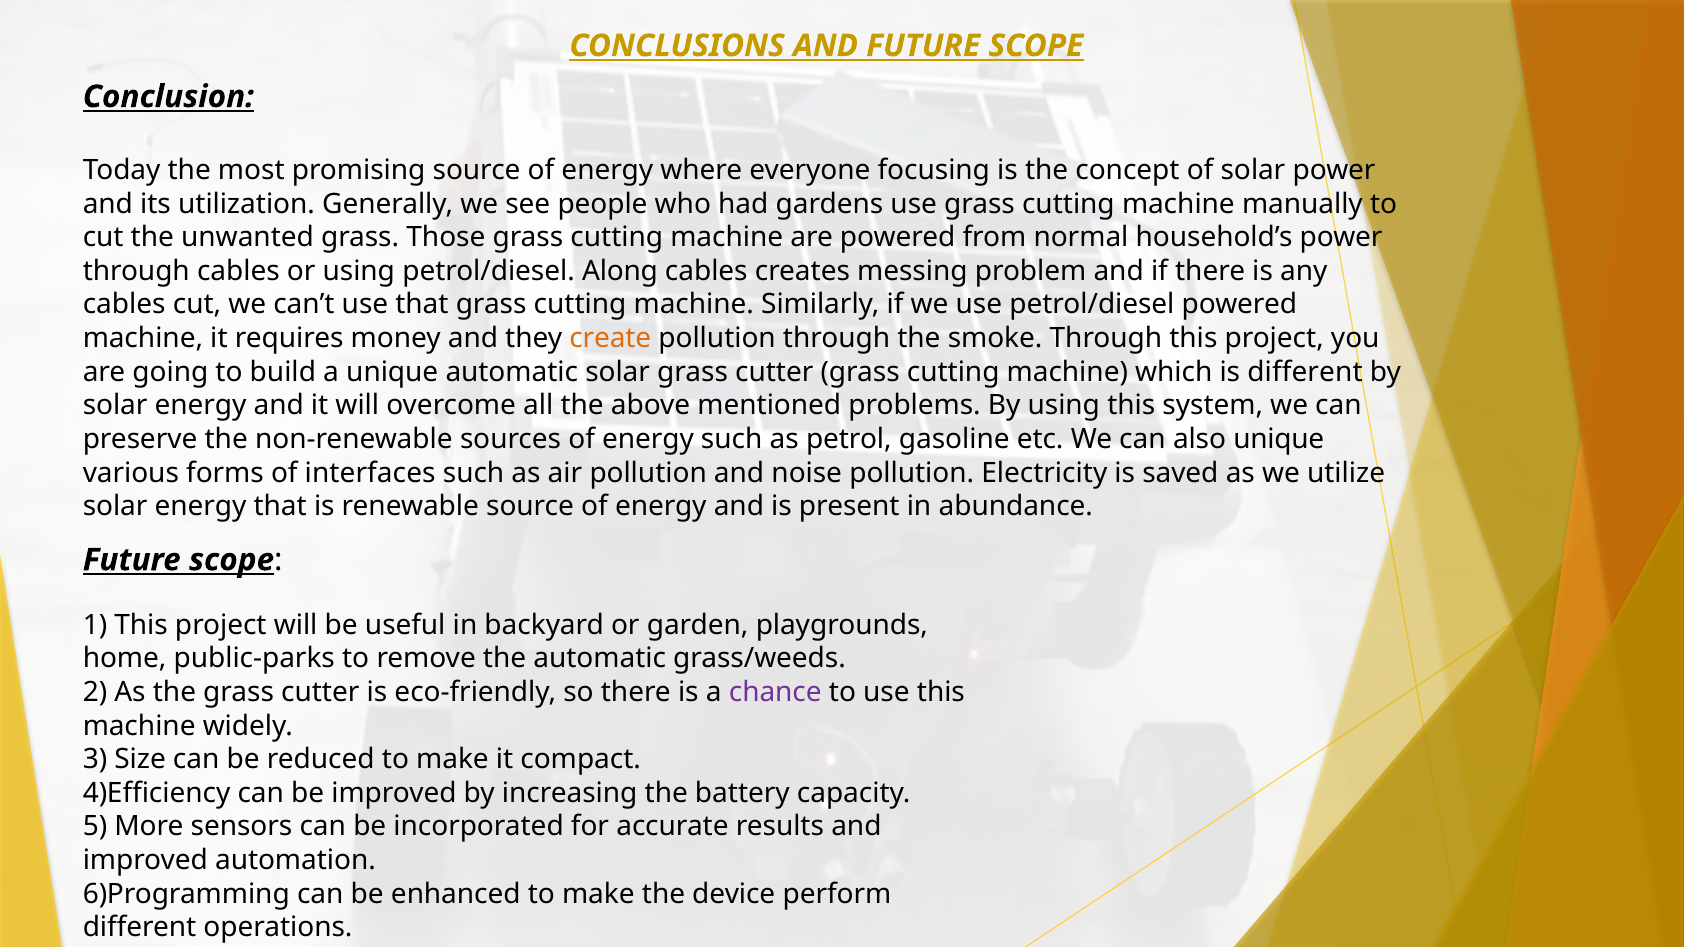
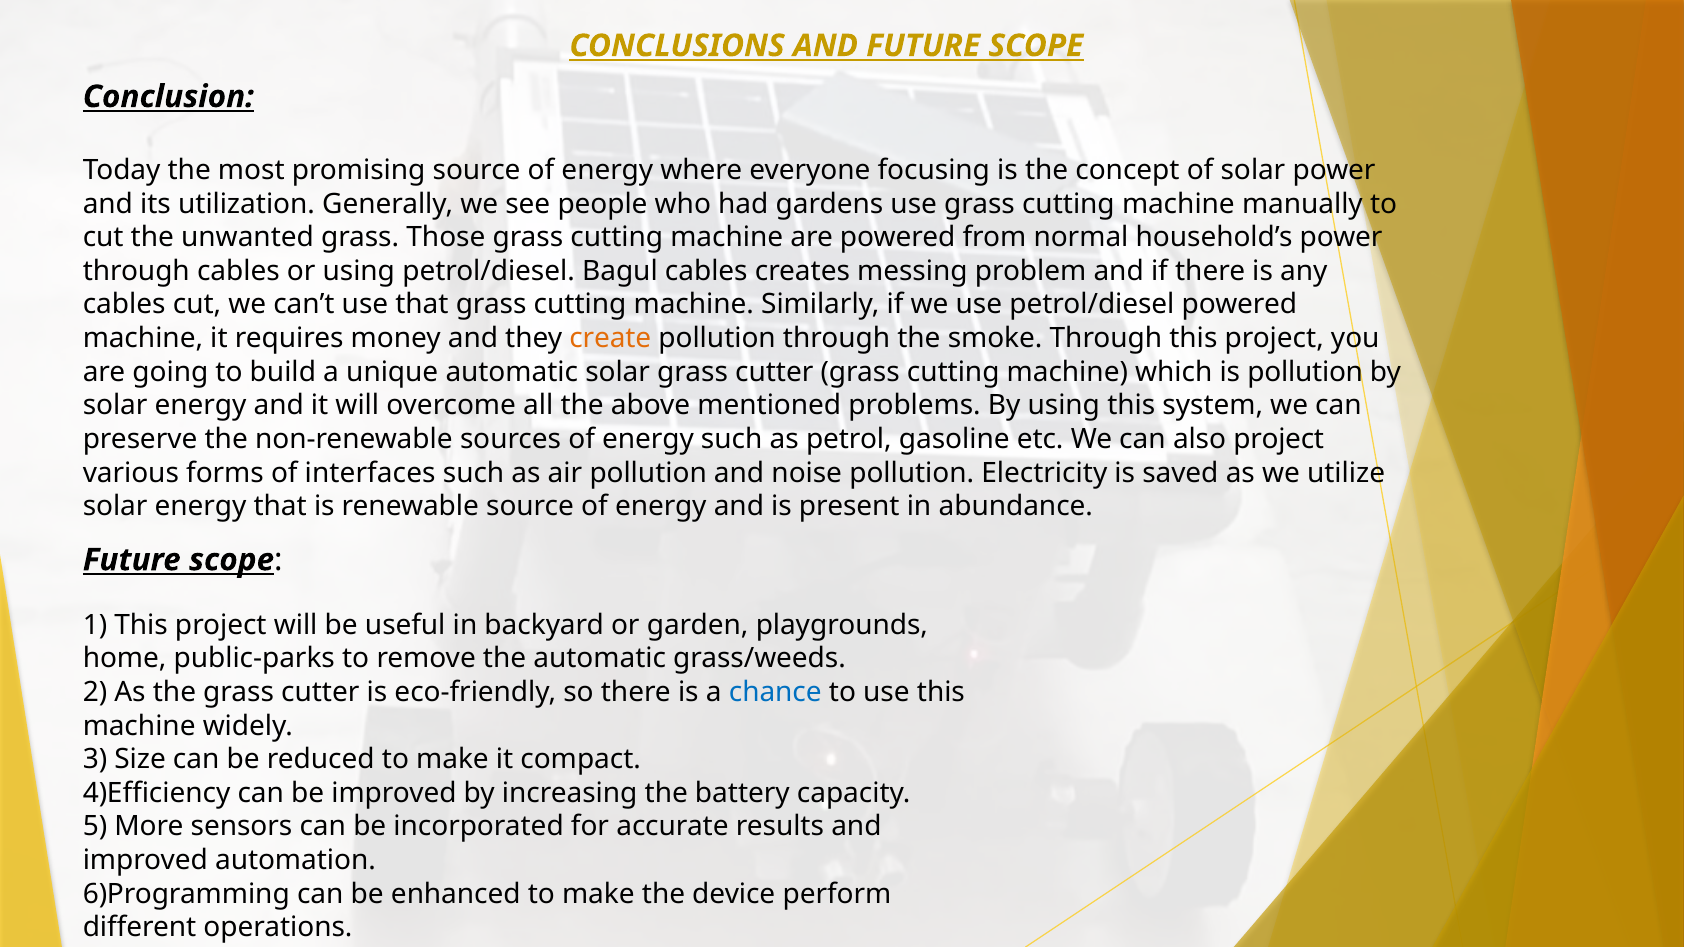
Along: Along -> Bagul
is different: different -> pollution
also unique: unique -> project
chance colour: purple -> blue
